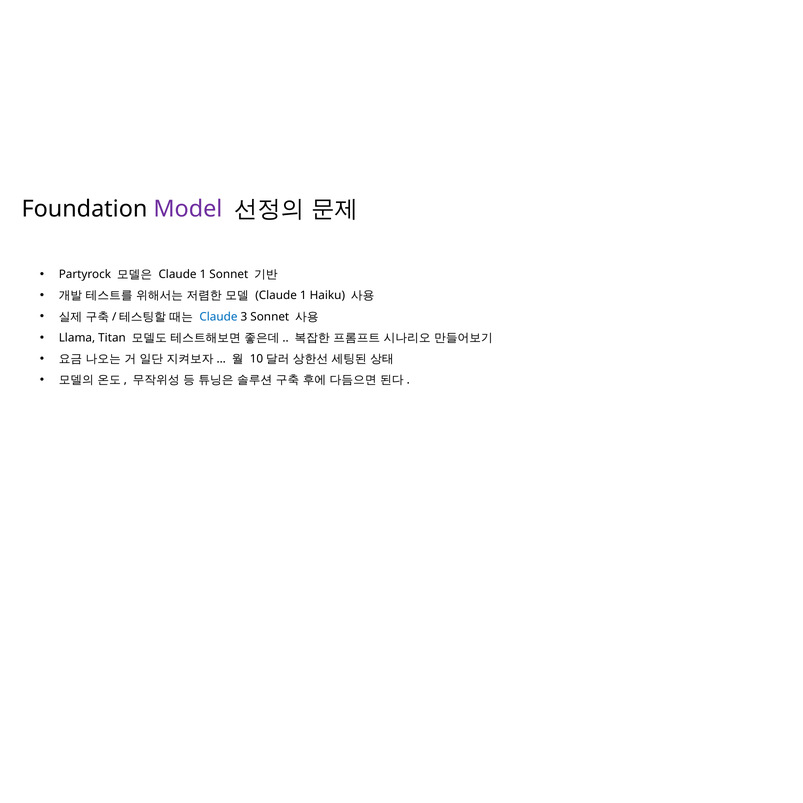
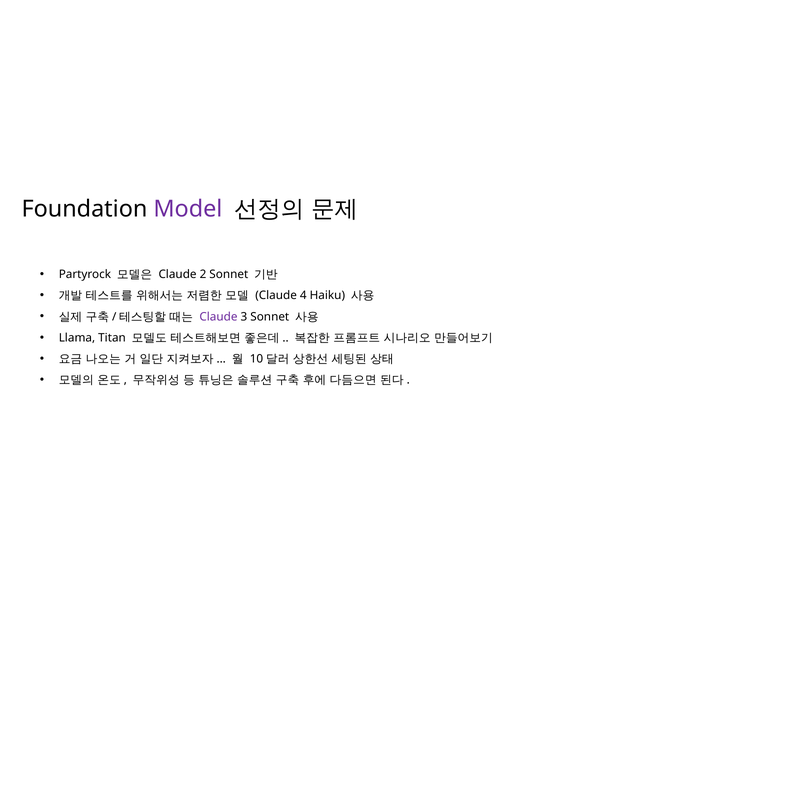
1 at (203, 274): 1 -> 2
1 at (303, 296): 1 -> 4
Claude at (218, 317) colour: blue -> purple
